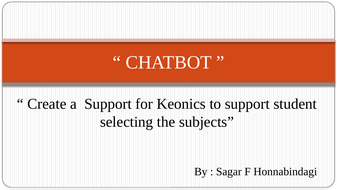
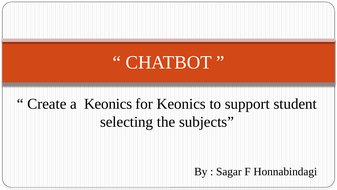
a Support: Support -> Keonics
